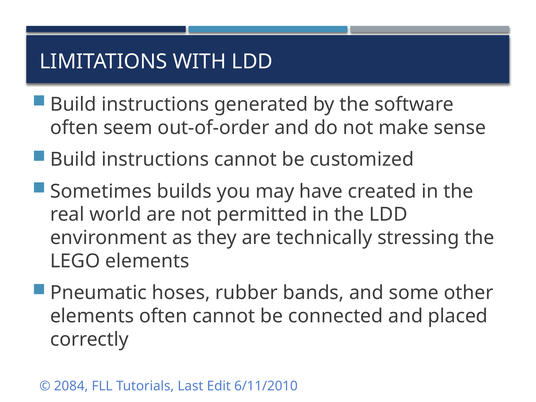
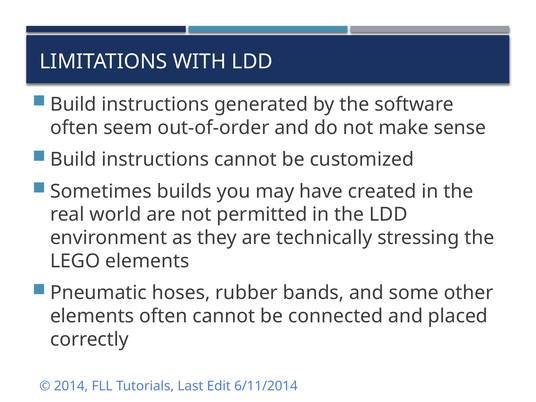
2084: 2084 -> 2014
6/11/2010: 6/11/2010 -> 6/11/2014
